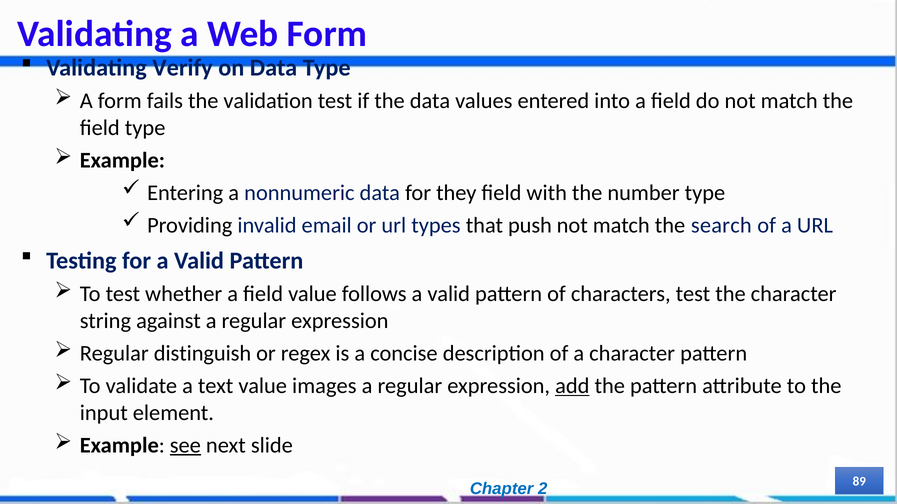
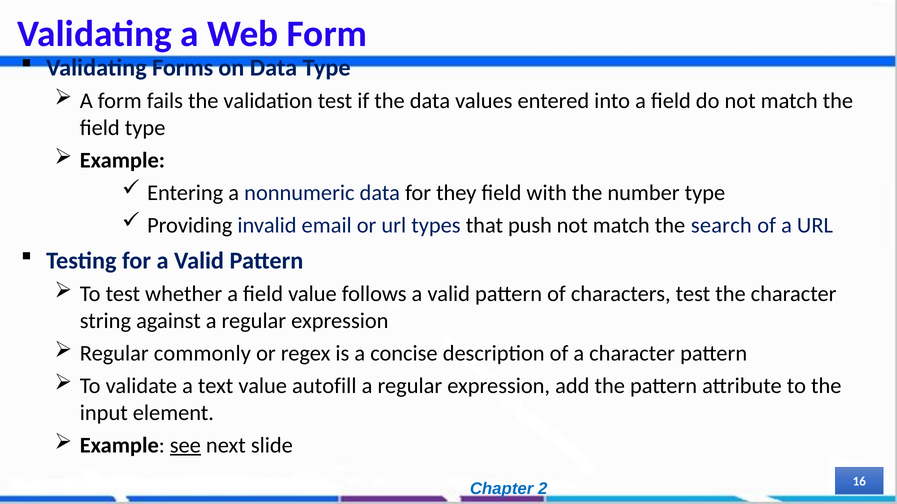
Verify: Verify -> Forms
distinguish: distinguish -> commonly
images: images -> autofill
add underline: present -> none
89: 89 -> 16
